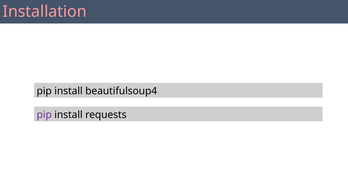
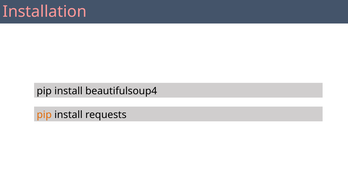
pip at (44, 115) colour: purple -> orange
